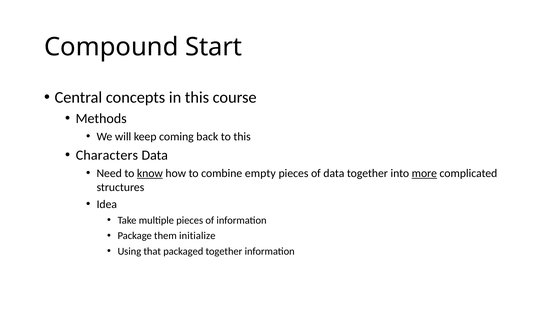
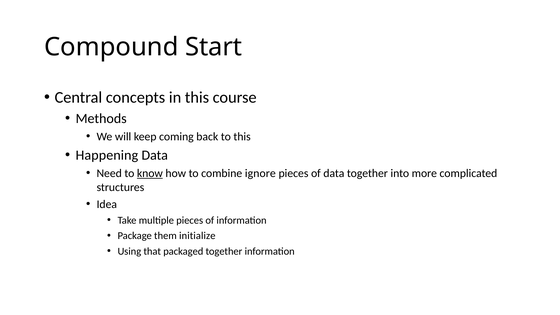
Characters: Characters -> Happening
empty: empty -> ignore
more underline: present -> none
